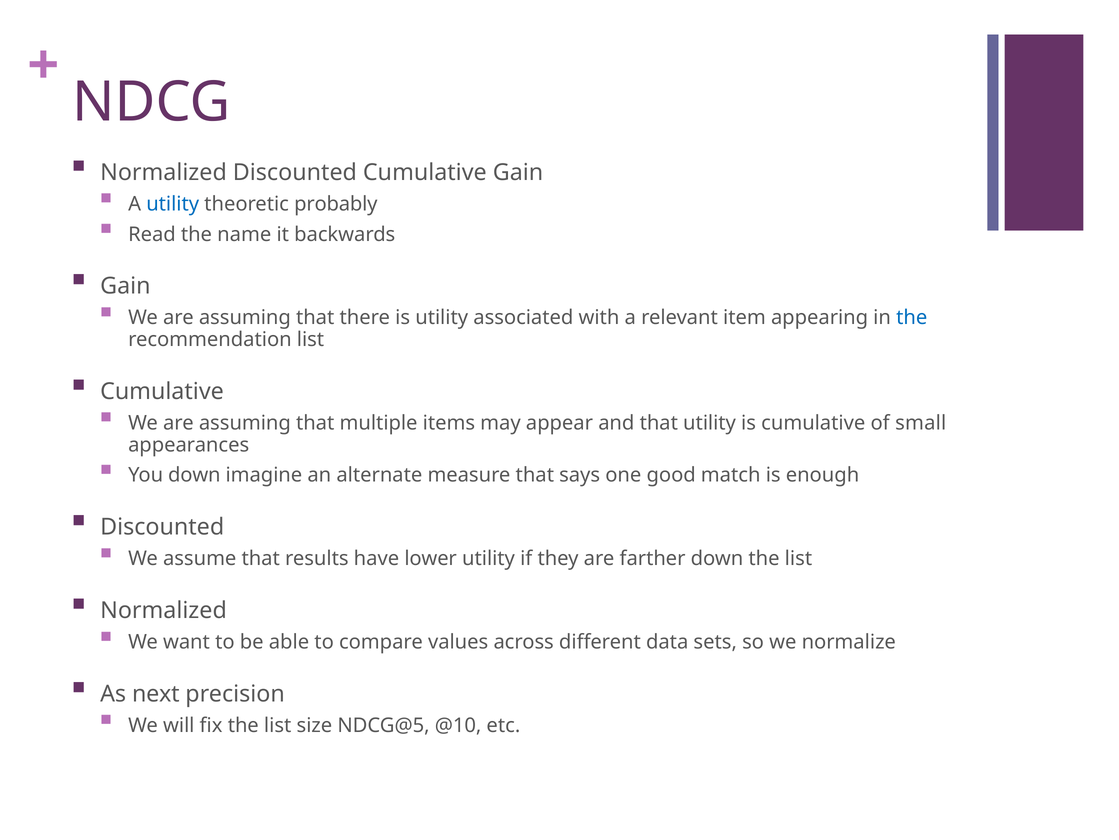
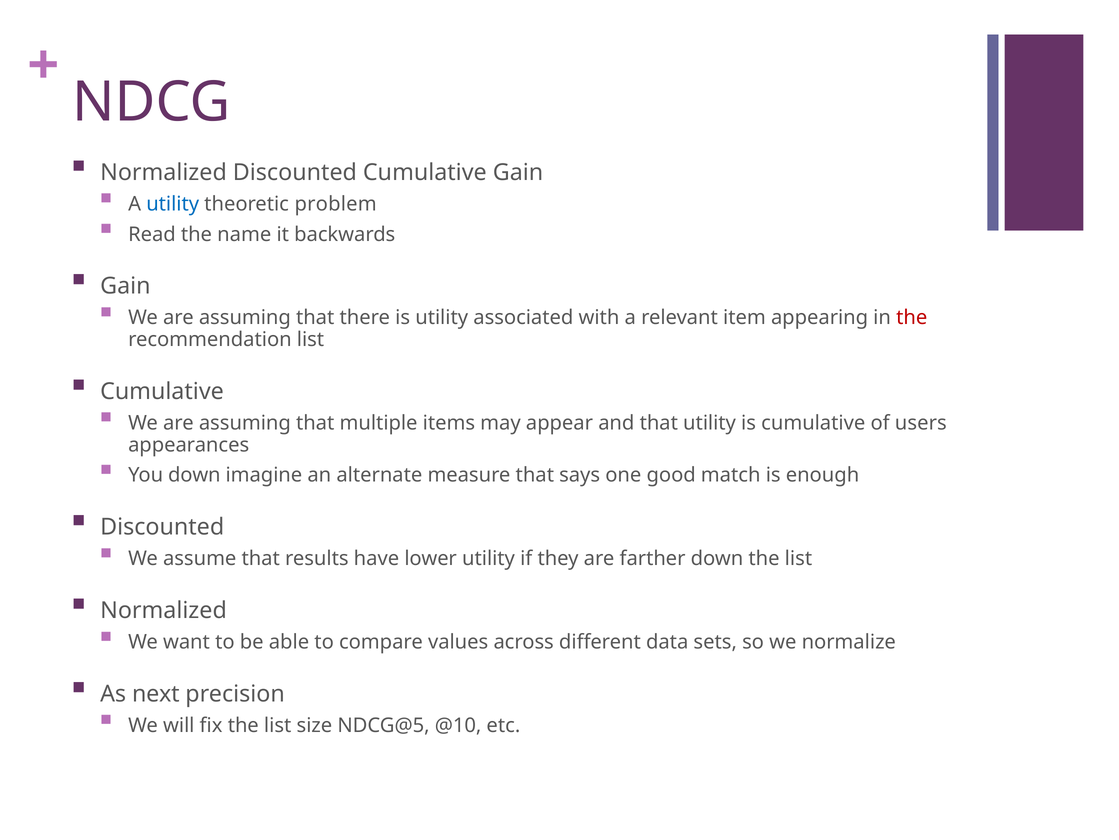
probably: probably -> problem
the at (912, 318) colour: blue -> red
small: small -> users
